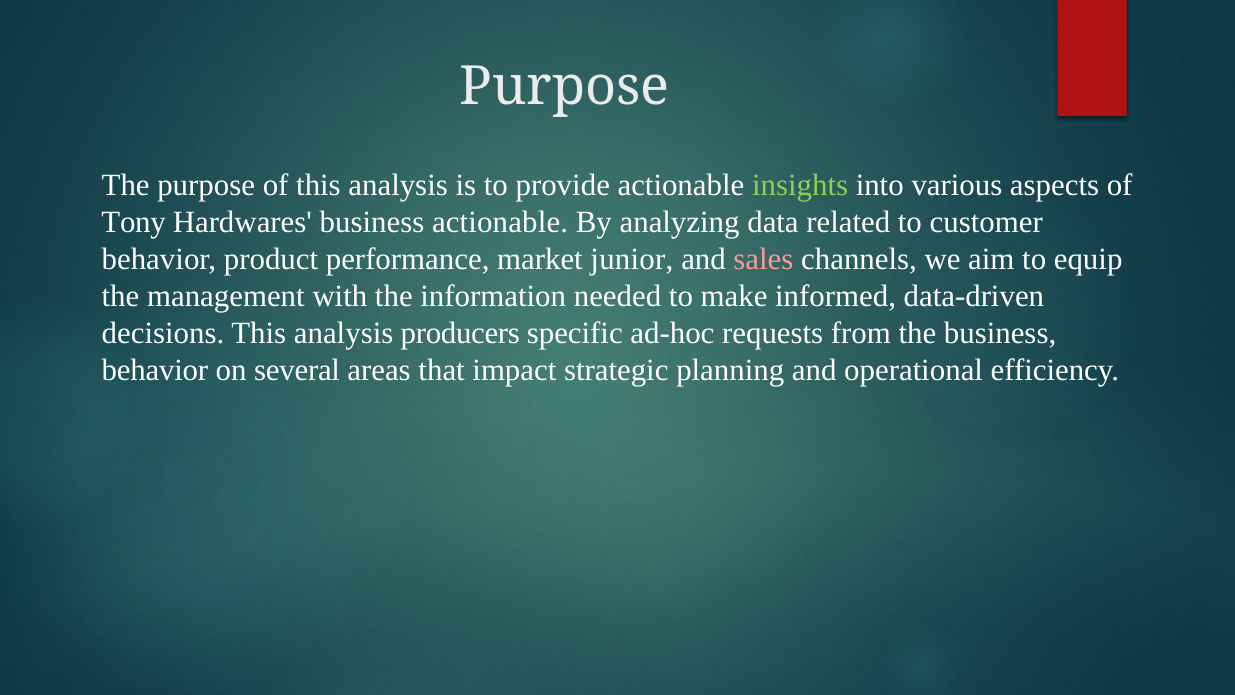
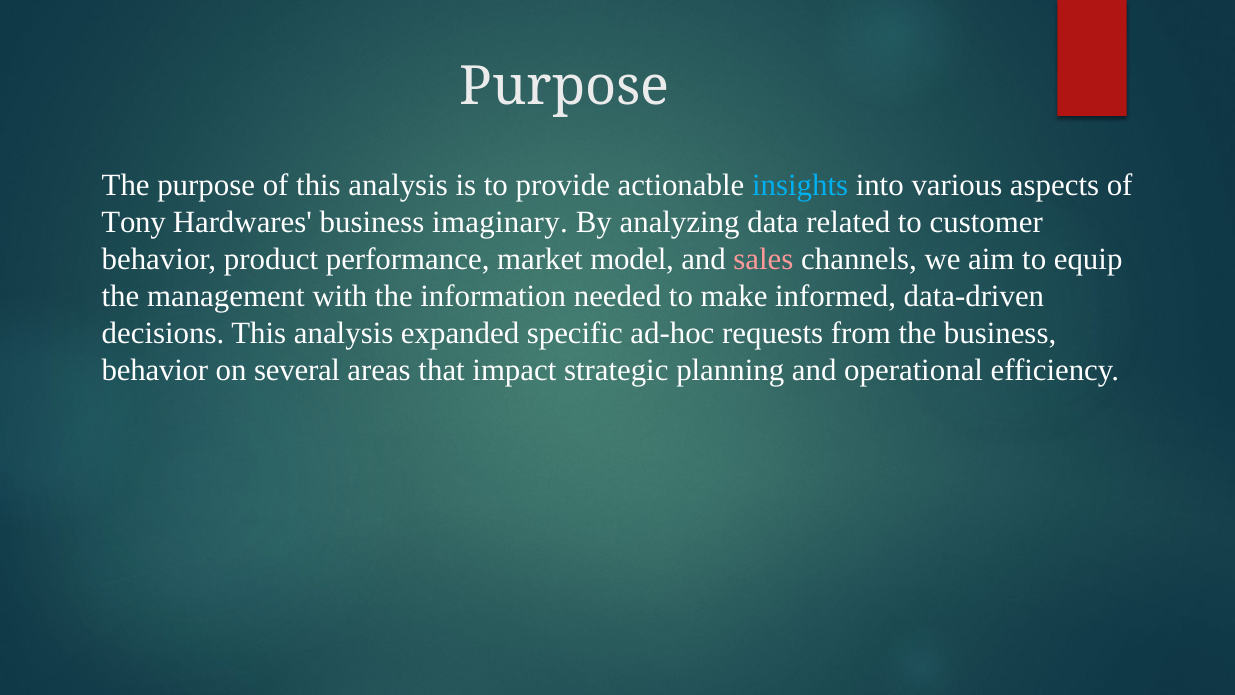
insights colour: light green -> light blue
business actionable: actionable -> imaginary
junior: junior -> model
producers: producers -> expanded
